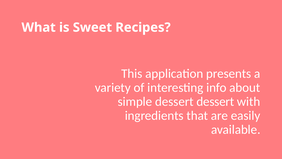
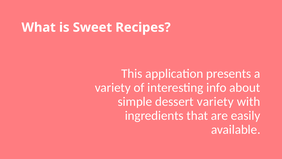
dessert dessert: dessert -> variety
